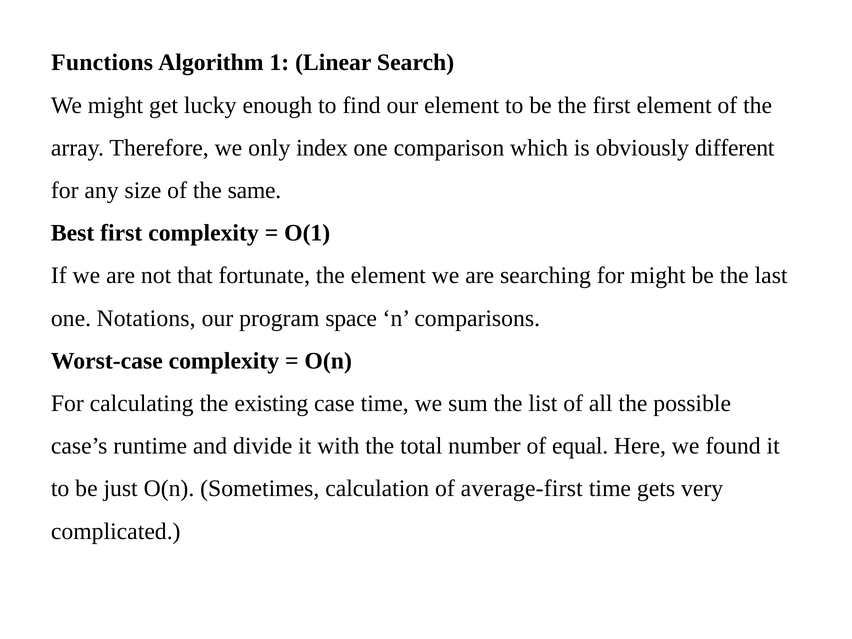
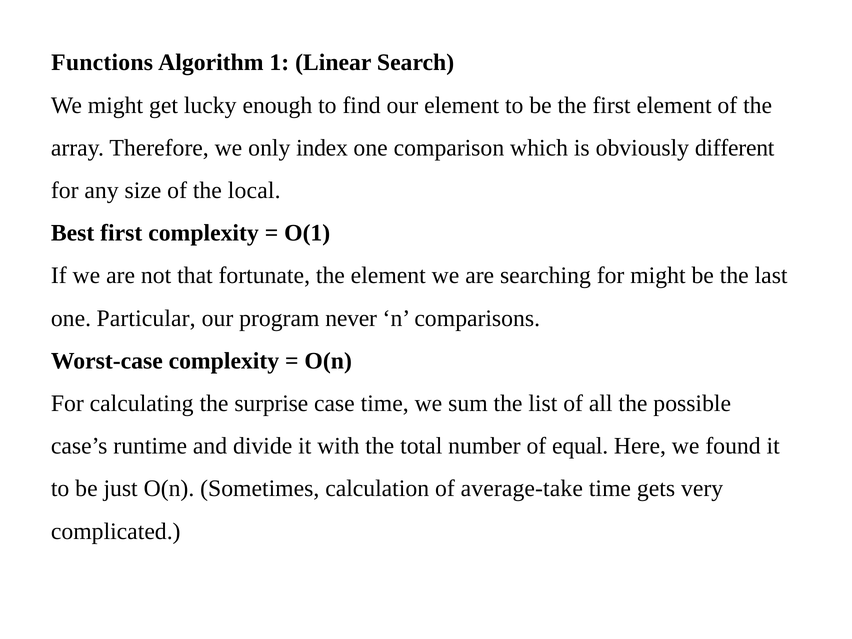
same: same -> local
Notations: Notations -> Particular
space: space -> never
existing: existing -> surprise
average-first: average-first -> average-take
